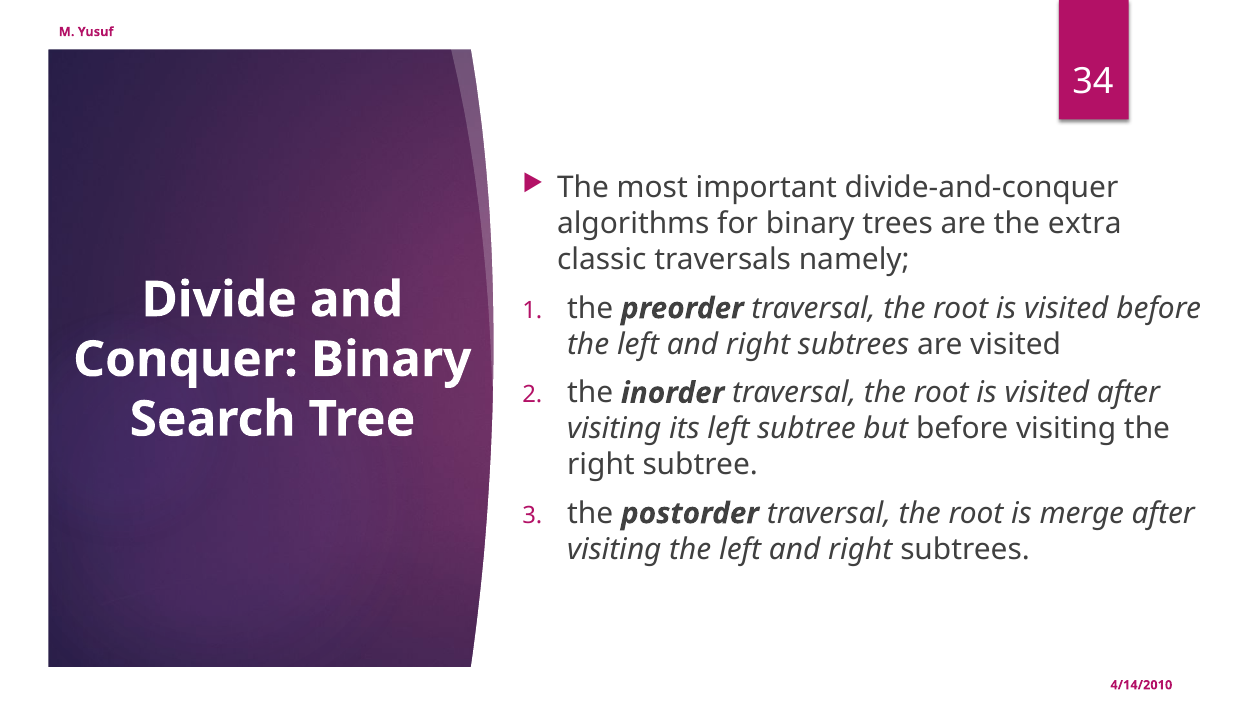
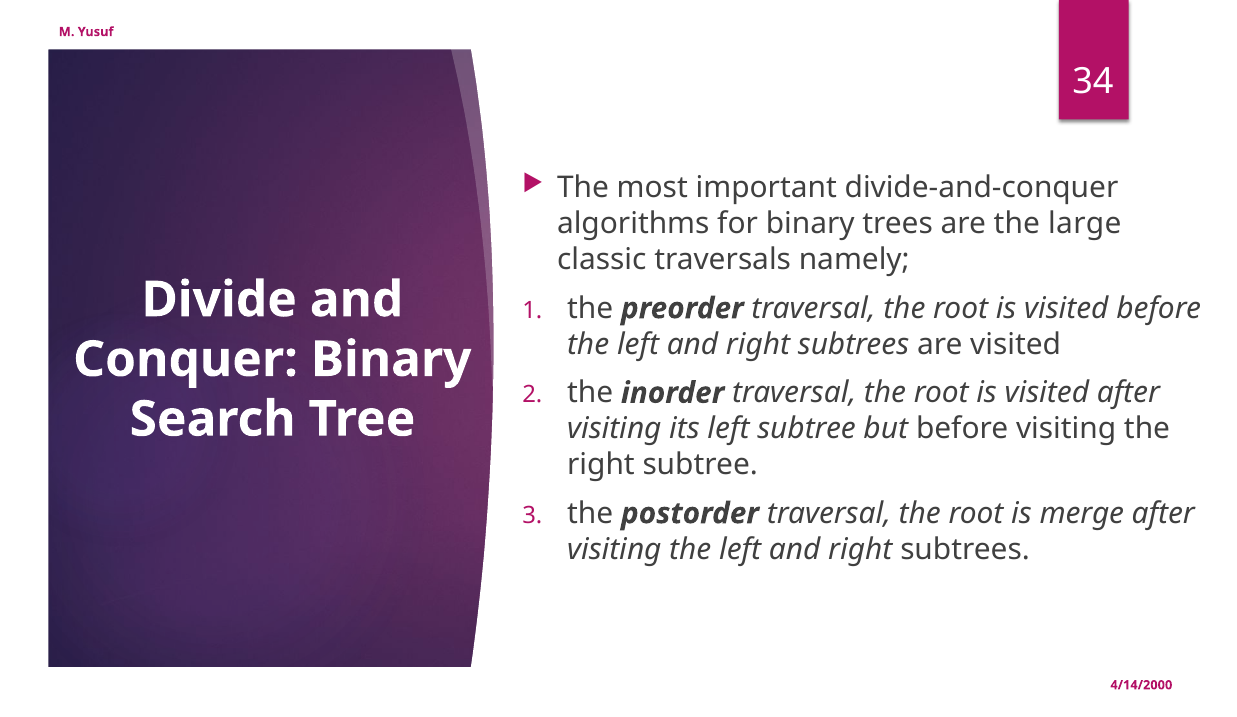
extra: extra -> large
4/14/2010: 4/14/2010 -> 4/14/2000
